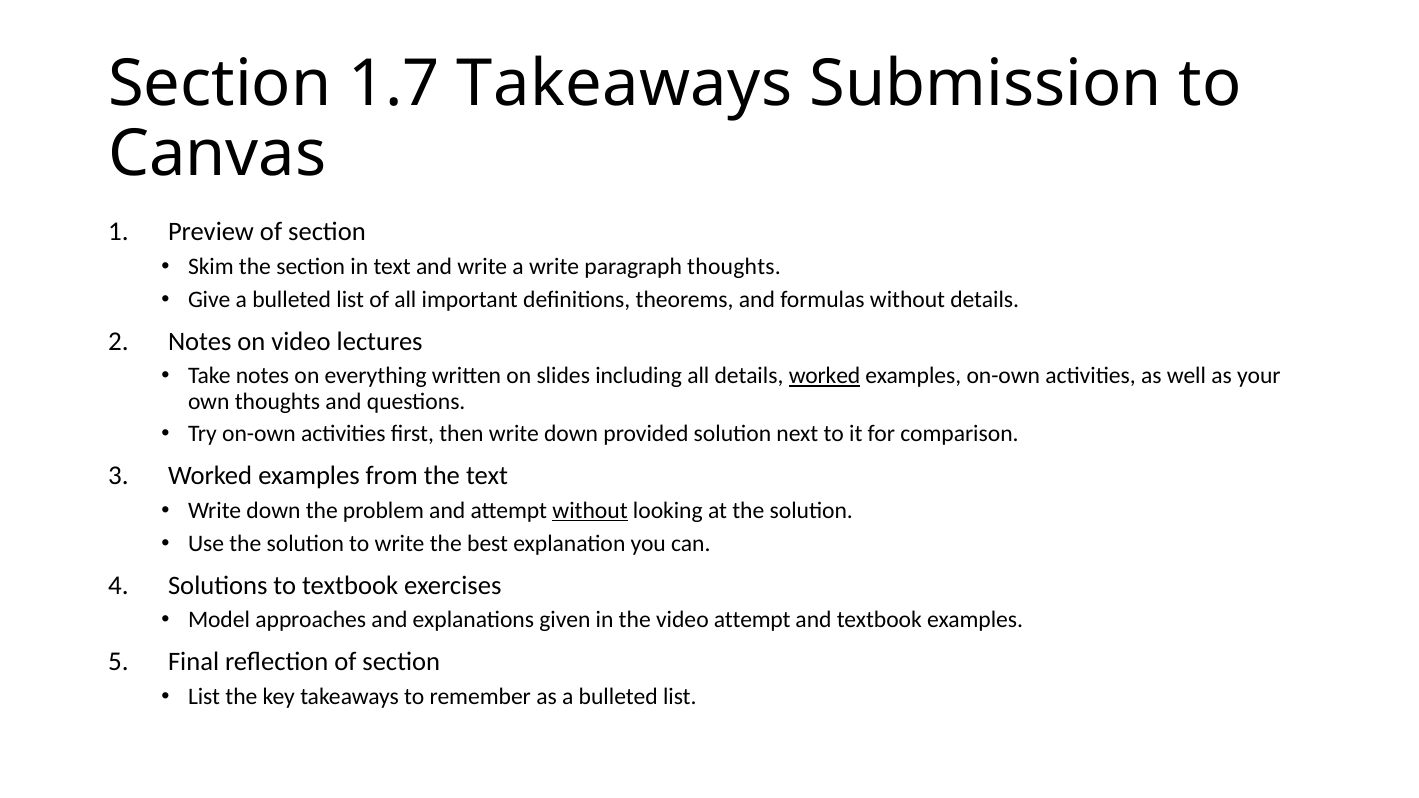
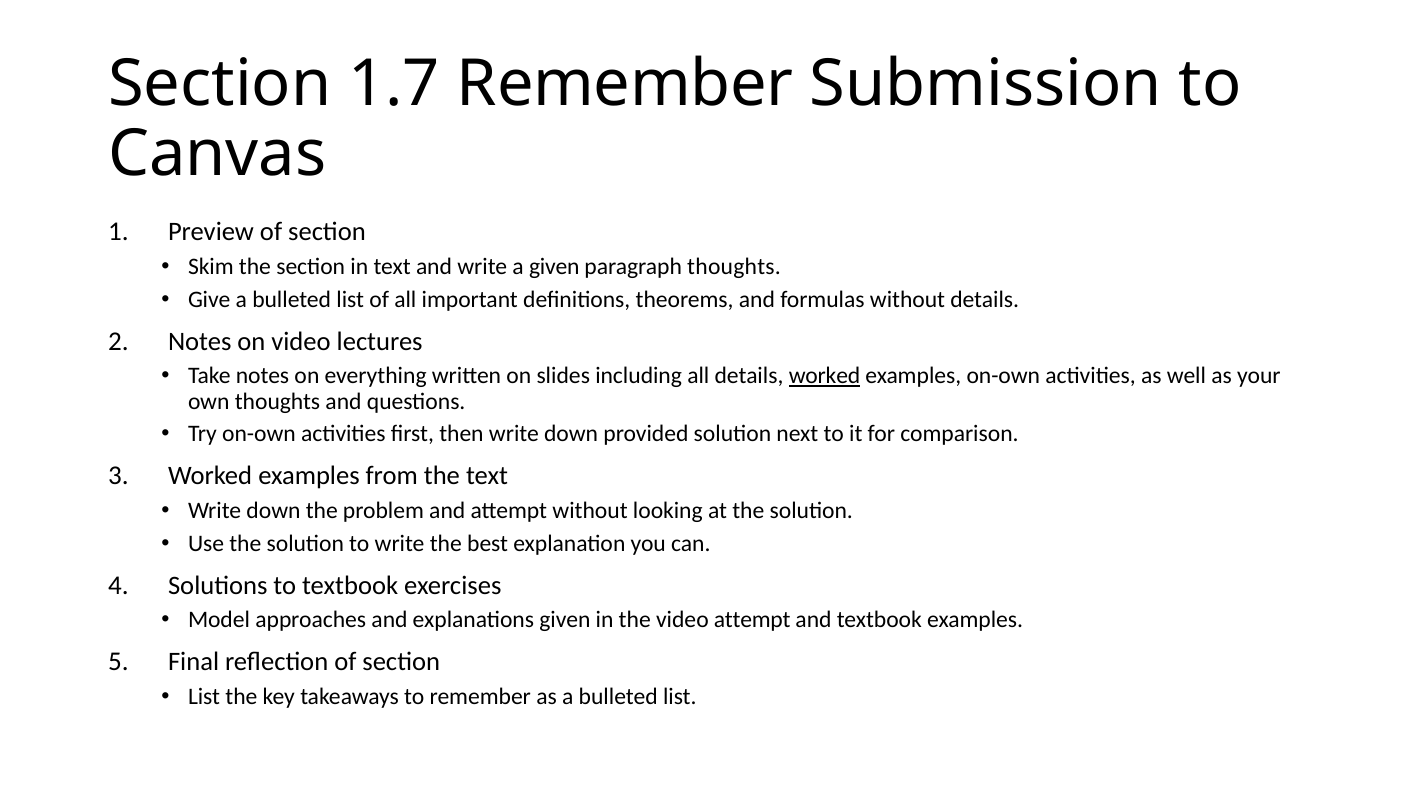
1.7 Takeaways: Takeaways -> Remember
a write: write -> given
without at (590, 511) underline: present -> none
